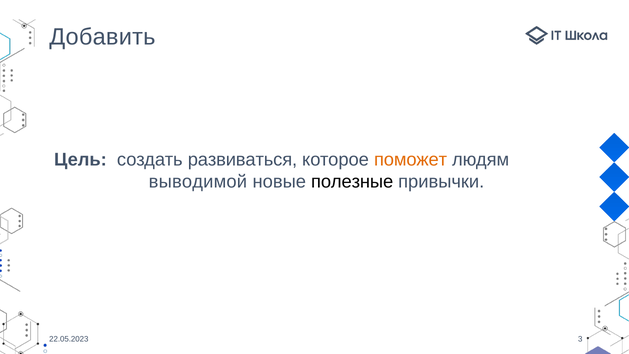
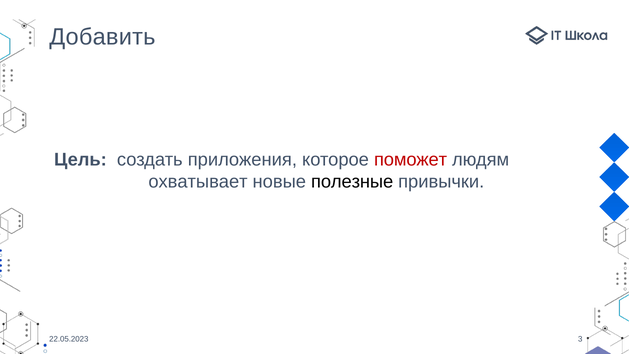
развиваться: развиваться -> приложения
поможет colour: orange -> red
выводимой: выводимой -> охватывает
